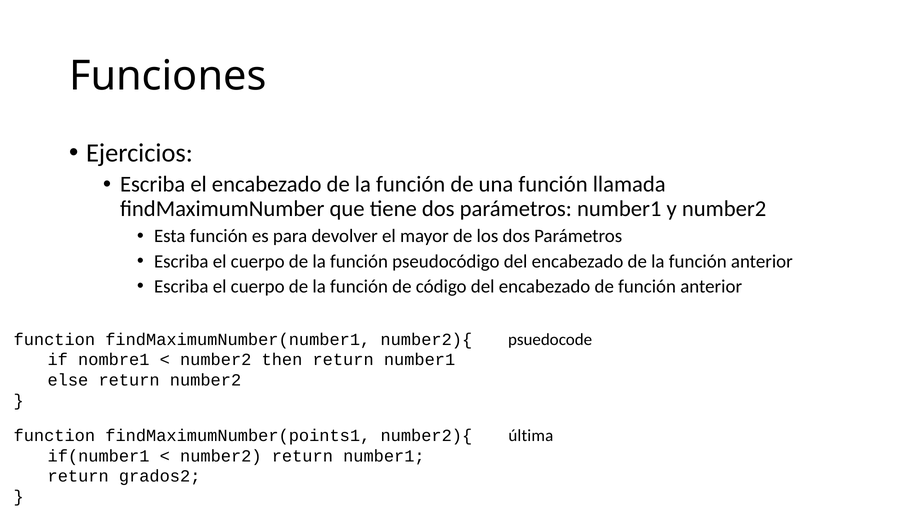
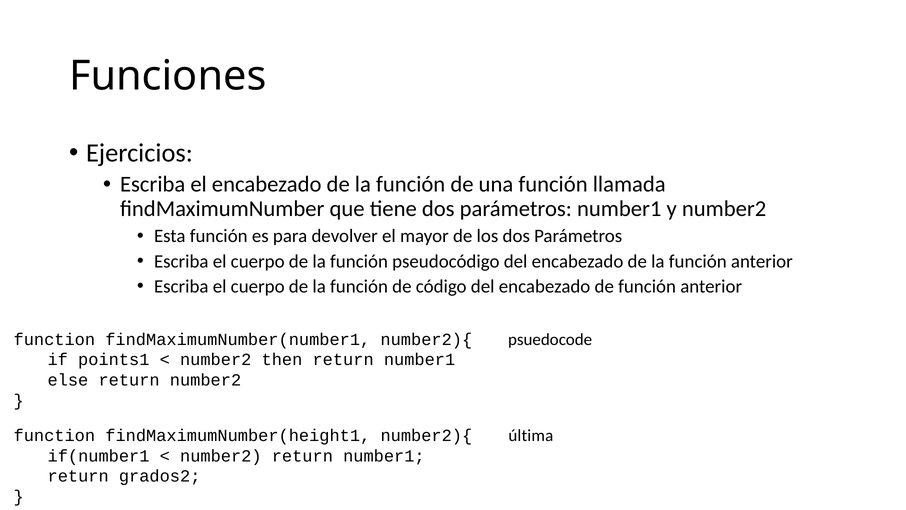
nombre1: nombre1 -> points1
findMaximumNumber(points1: findMaximumNumber(points1 -> findMaximumNumber(height1
